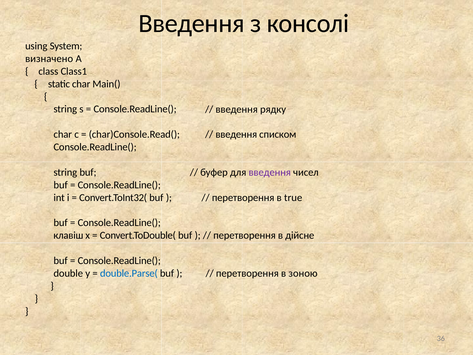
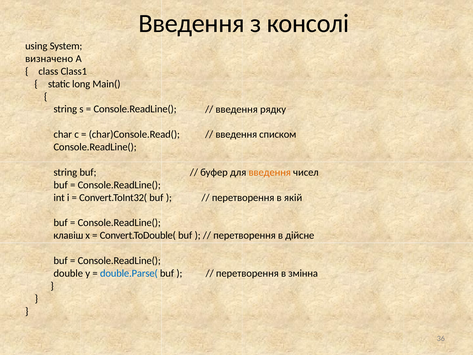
static char: char -> long
введення at (270, 172) colour: purple -> orange
true: true -> якій
зоною: зоною -> змінна
